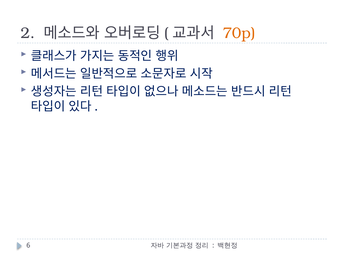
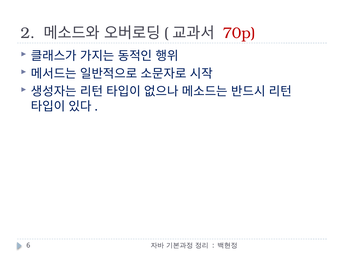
70p colour: orange -> red
